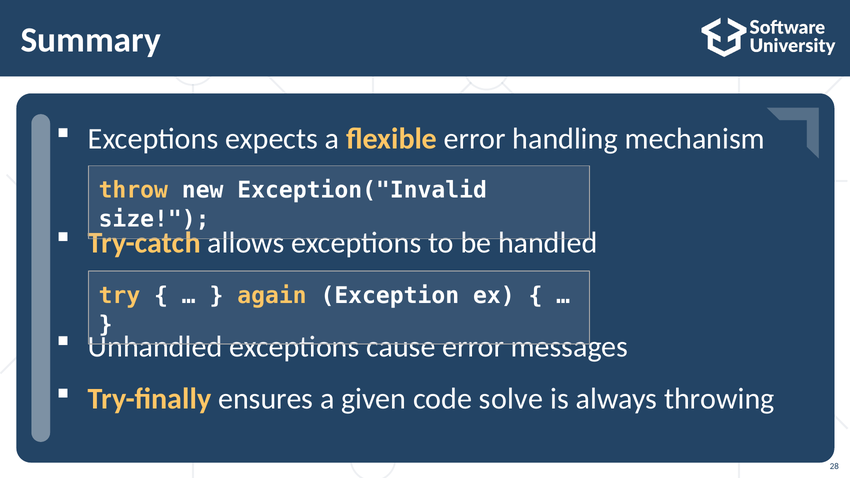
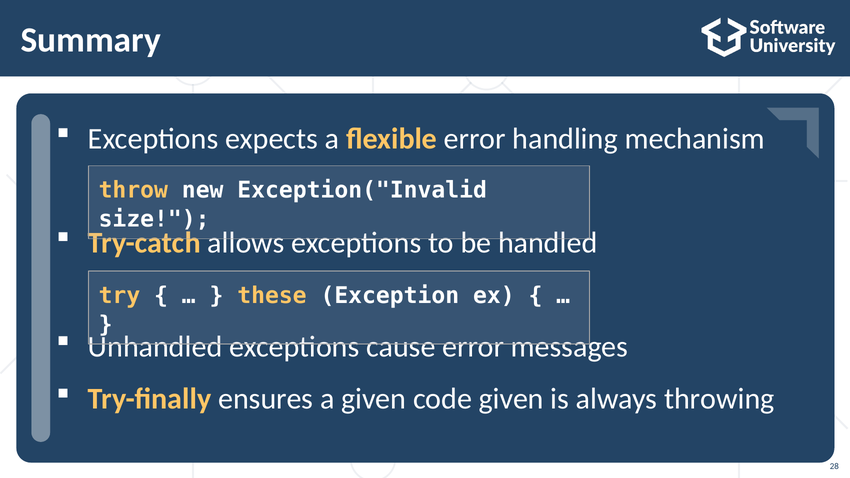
again: again -> these
code solve: solve -> given
